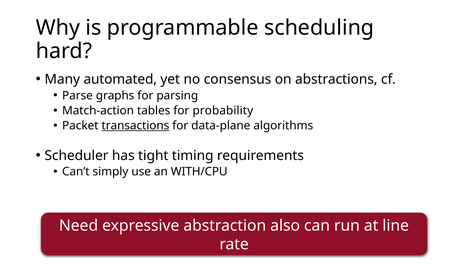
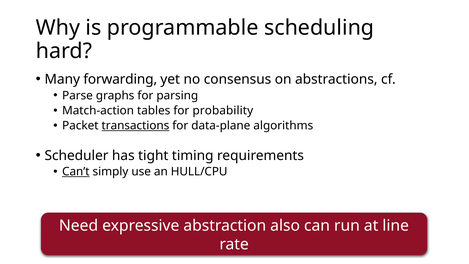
automated: automated -> forwarding
Can’t underline: none -> present
WITH/CPU: WITH/CPU -> HULL/CPU
